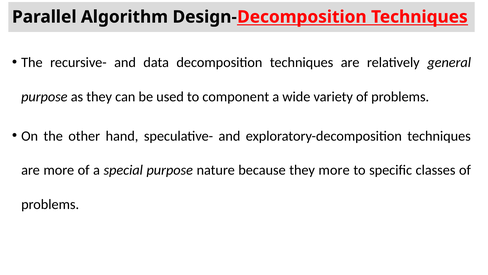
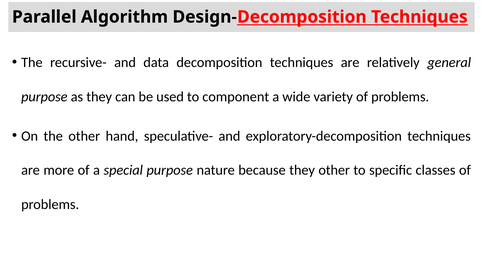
they more: more -> other
